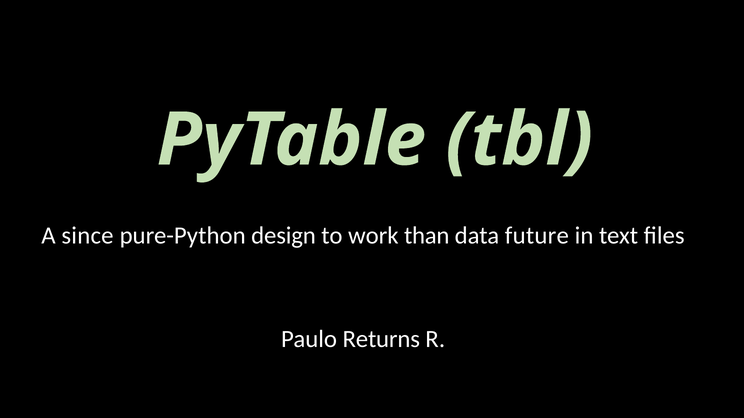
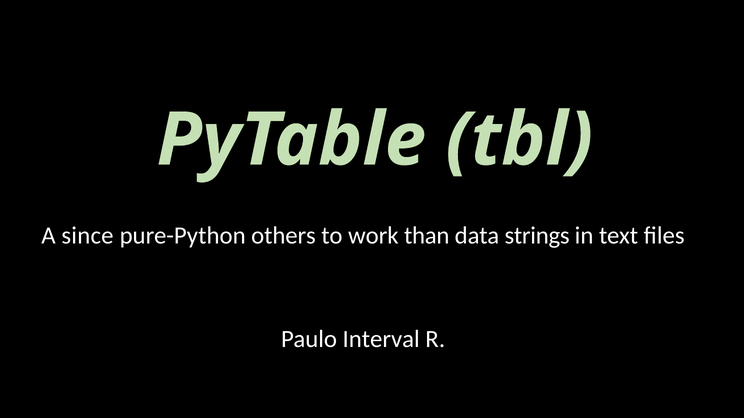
design: design -> others
future: future -> strings
Returns: Returns -> Interval
